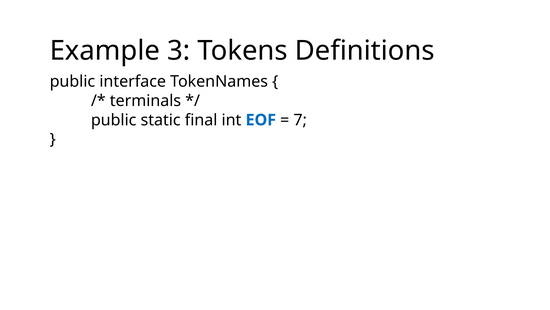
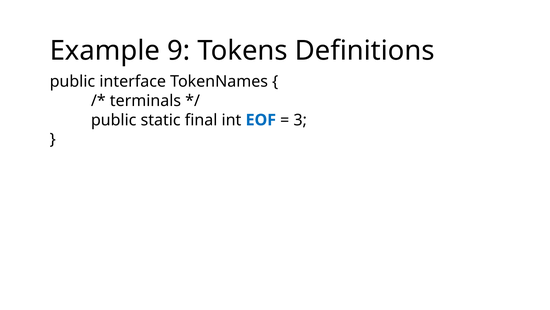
3: 3 -> 9
7: 7 -> 3
